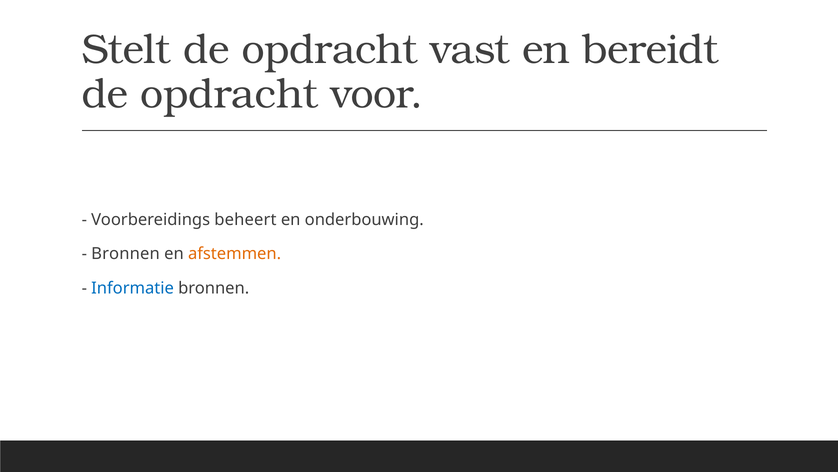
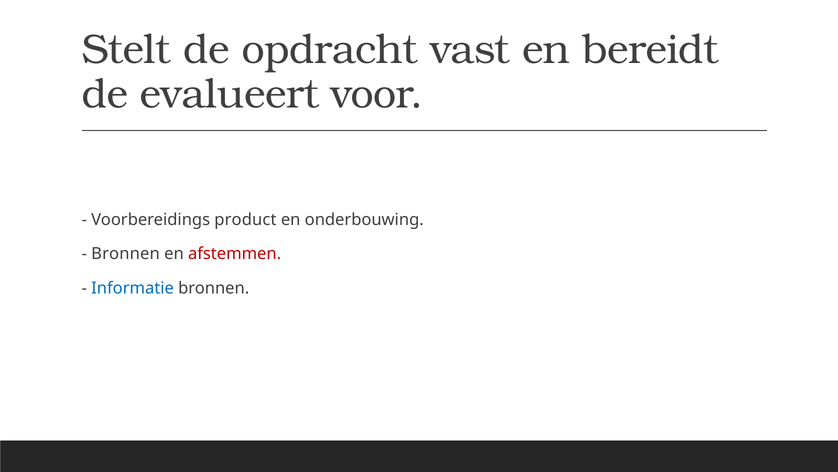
opdracht at (229, 94): opdracht -> evalueert
beheert: beheert -> product
afstemmen colour: orange -> red
